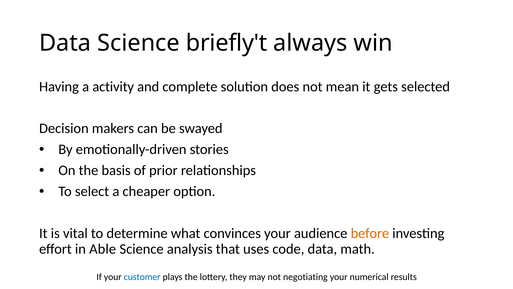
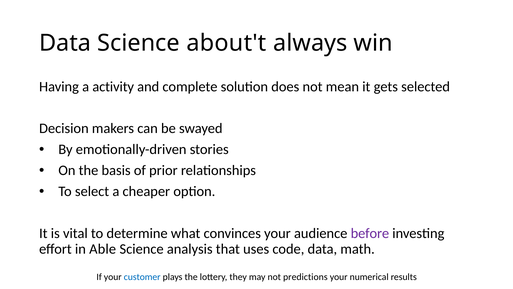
briefly't: briefly't -> about't
before colour: orange -> purple
negotiating: negotiating -> predictions
